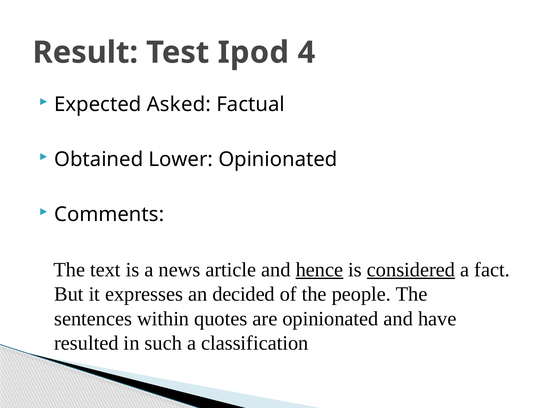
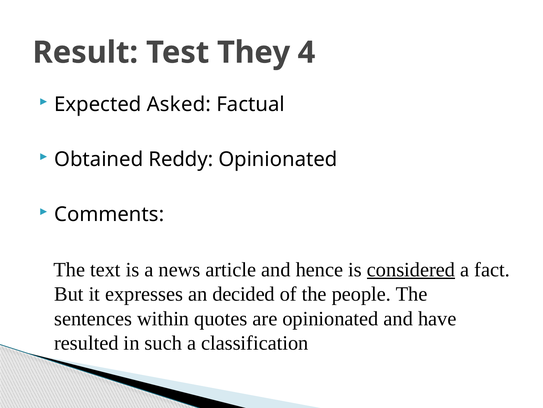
Ipod: Ipod -> They
Lower: Lower -> Reddy
hence underline: present -> none
